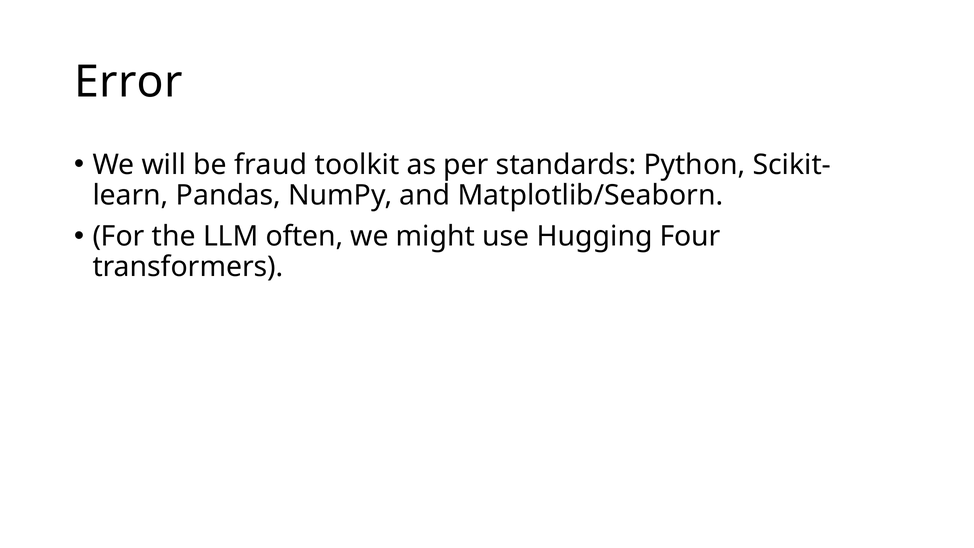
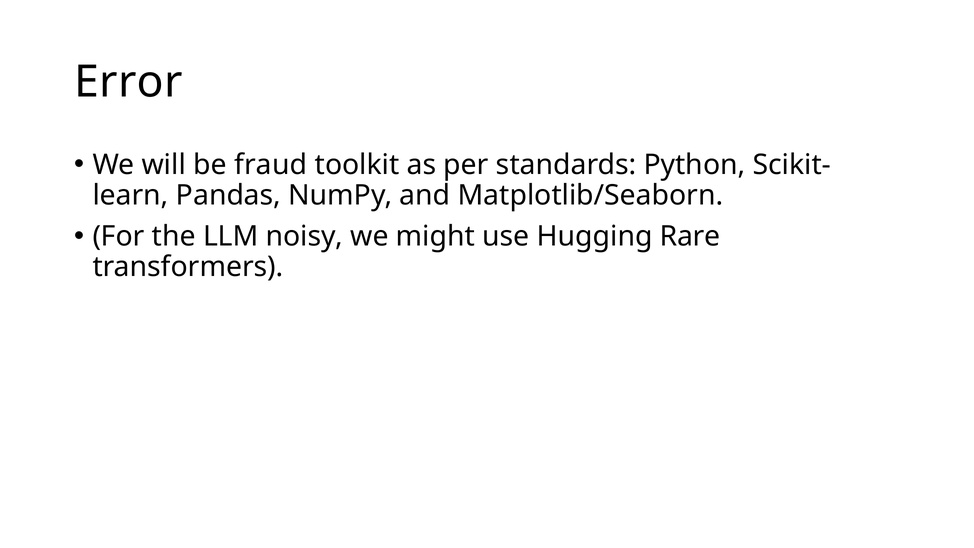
often: often -> noisy
Four: Four -> Rare
